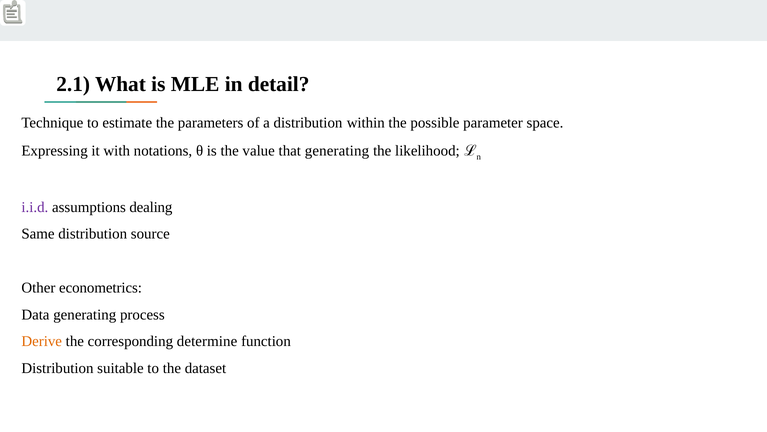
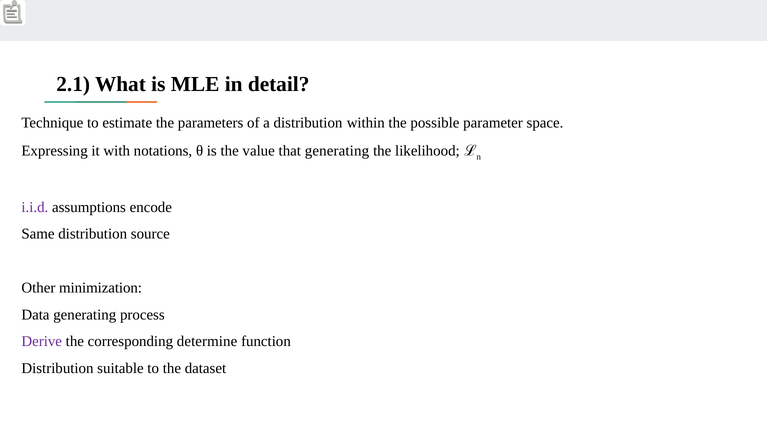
dealing: dealing -> encode
econometrics: econometrics -> minimization
Derive colour: orange -> purple
